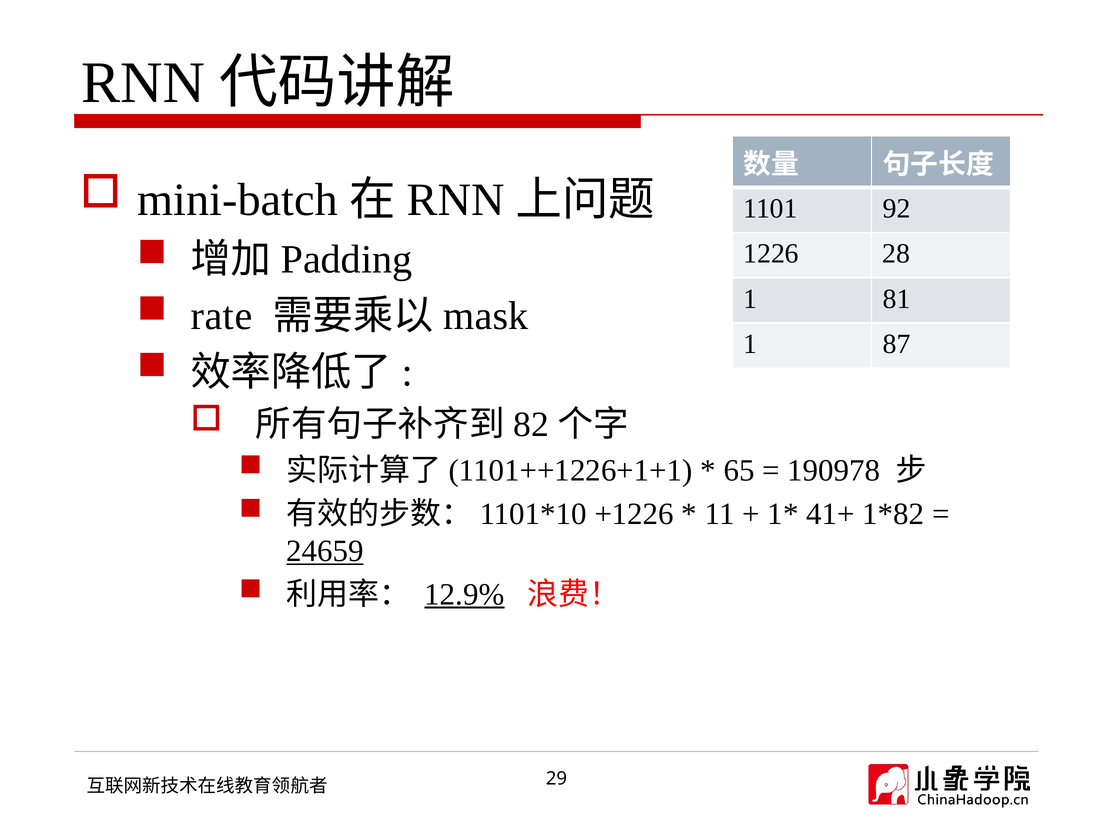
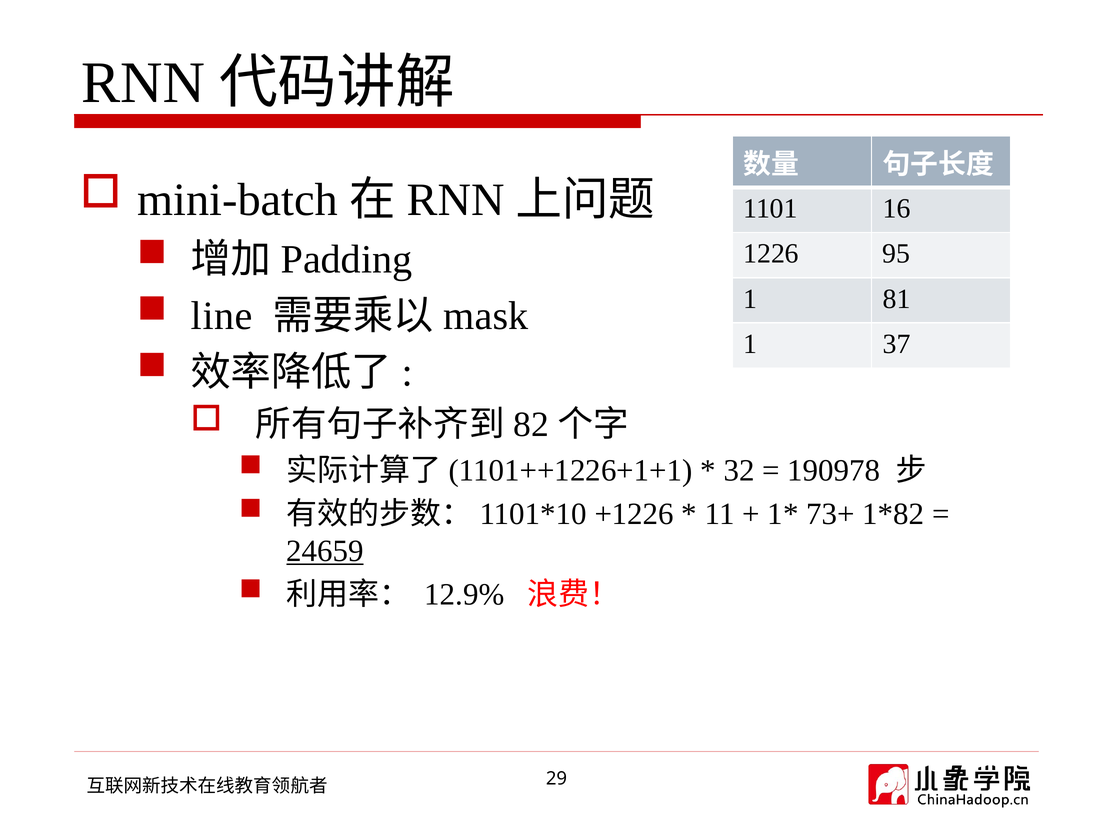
92: 92 -> 16
28: 28 -> 95
rate: rate -> line
87: 87 -> 37
65: 65 -> 32
41+: 41+ -> 73+
12.9% underline: present -> none
